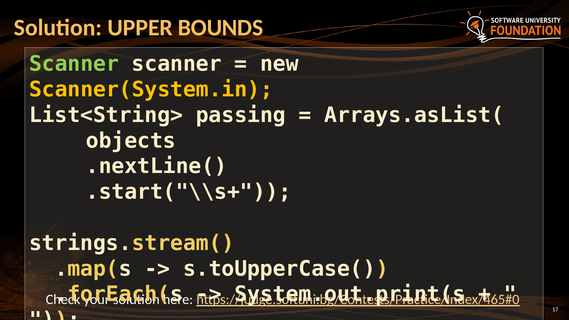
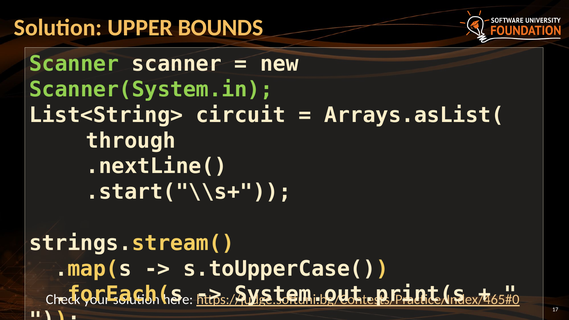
Scanner(System.in colour: yellow -> light green
passing: passing -> circuit
objects: objects -> through
